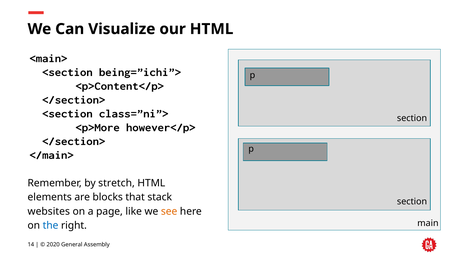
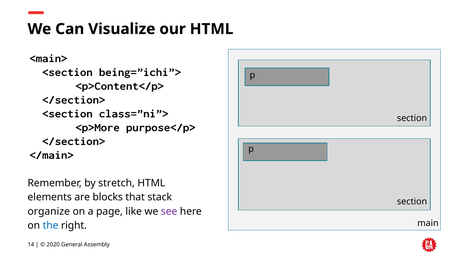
however</p>: however</p> -> purpose</p>
websites: websites -> organize
see colour: orange -> purple
